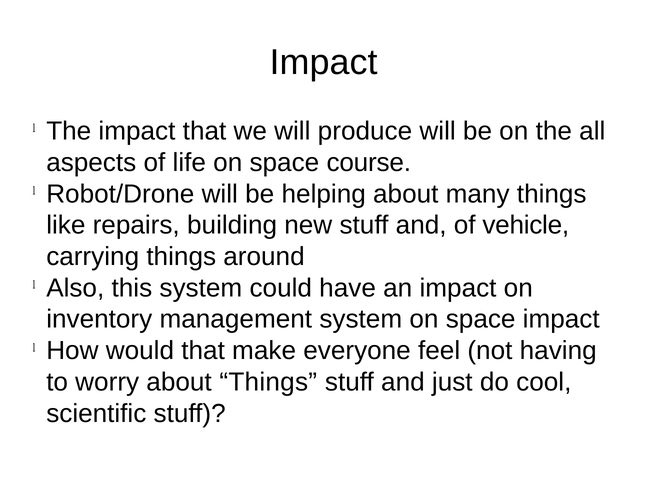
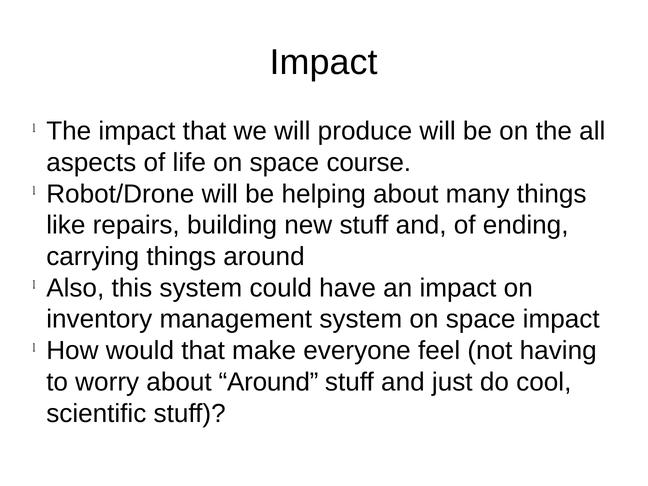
vehicle: vehicle -> ending
about Things: Things -> Around
